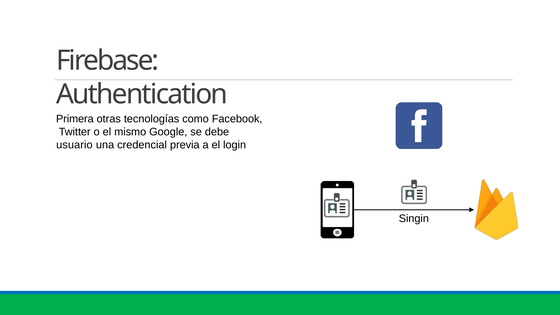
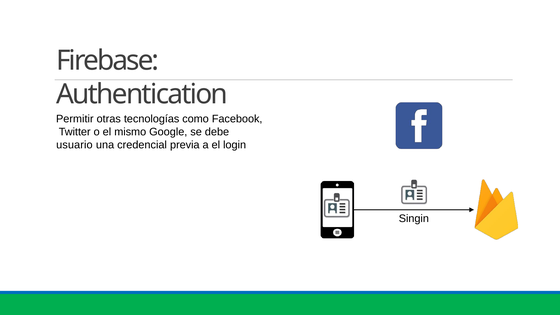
Primera: Primera -> Permitir
